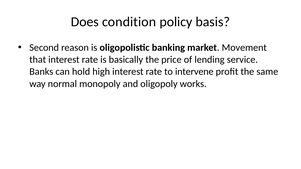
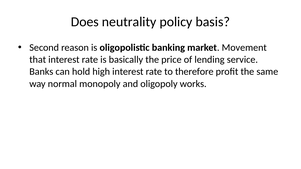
condition: condition -> neutrality
intervene: intervene -> therefore
